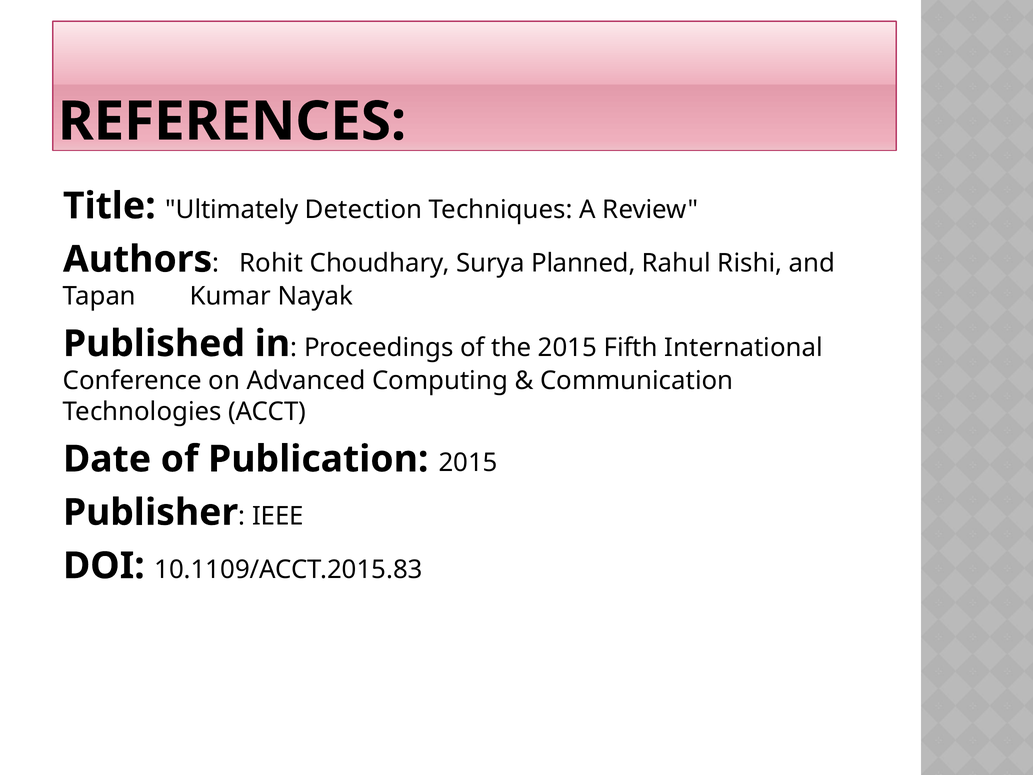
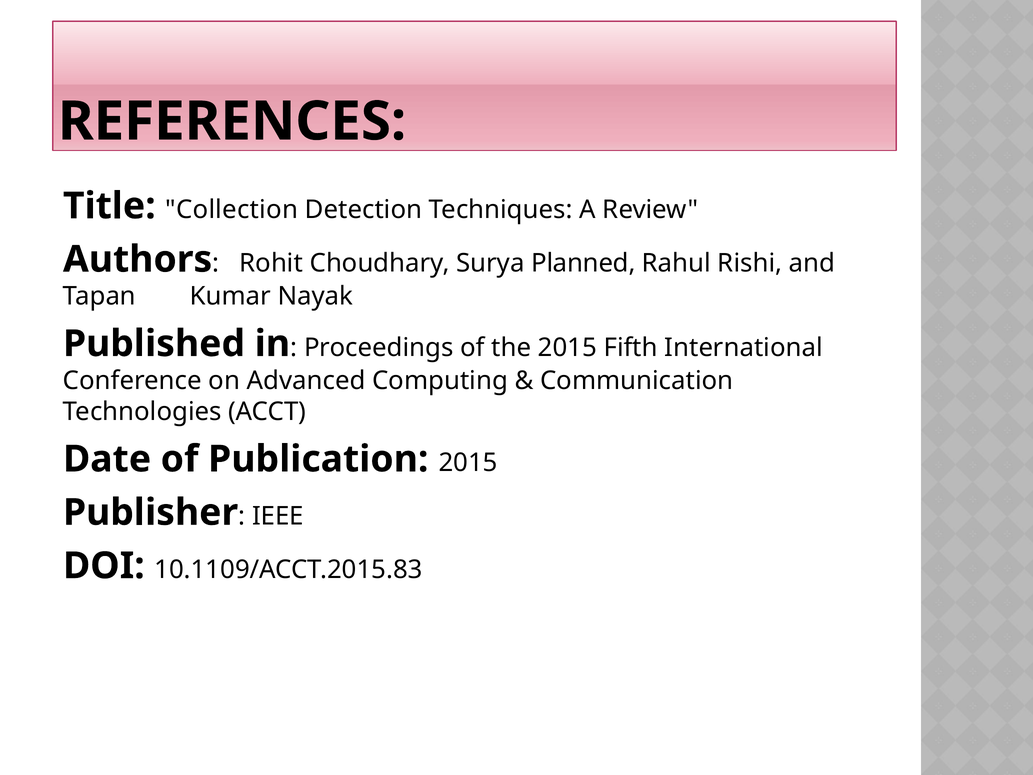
Ultimately: Ultimately -> Collection
